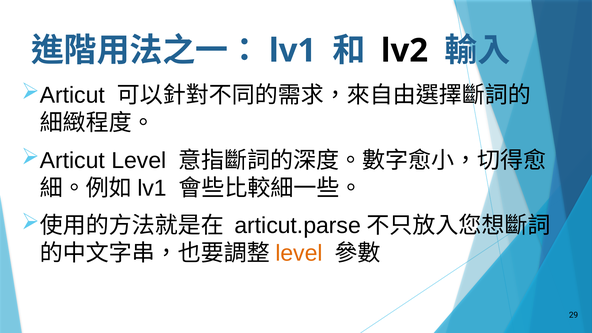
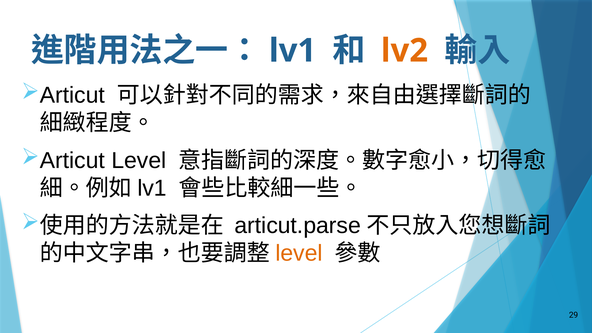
lv2 colour: black -> orange
